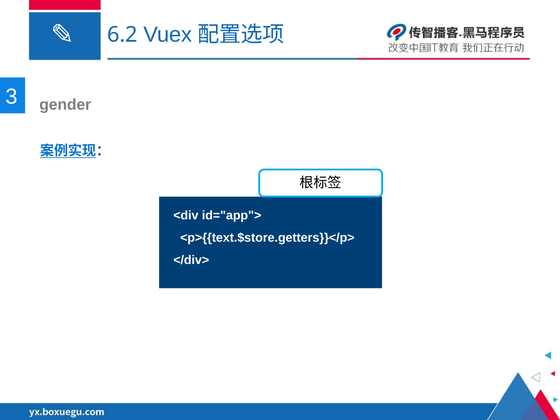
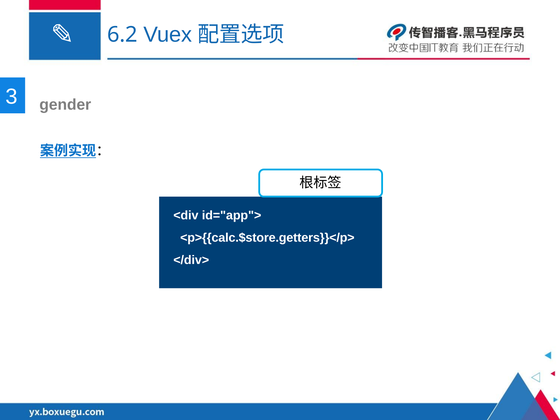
<p>{{text.$store.getters}}</p>: <p>{{text.$store.getters}}</p> -> <p>{{calc.$store.getters}}</p>
